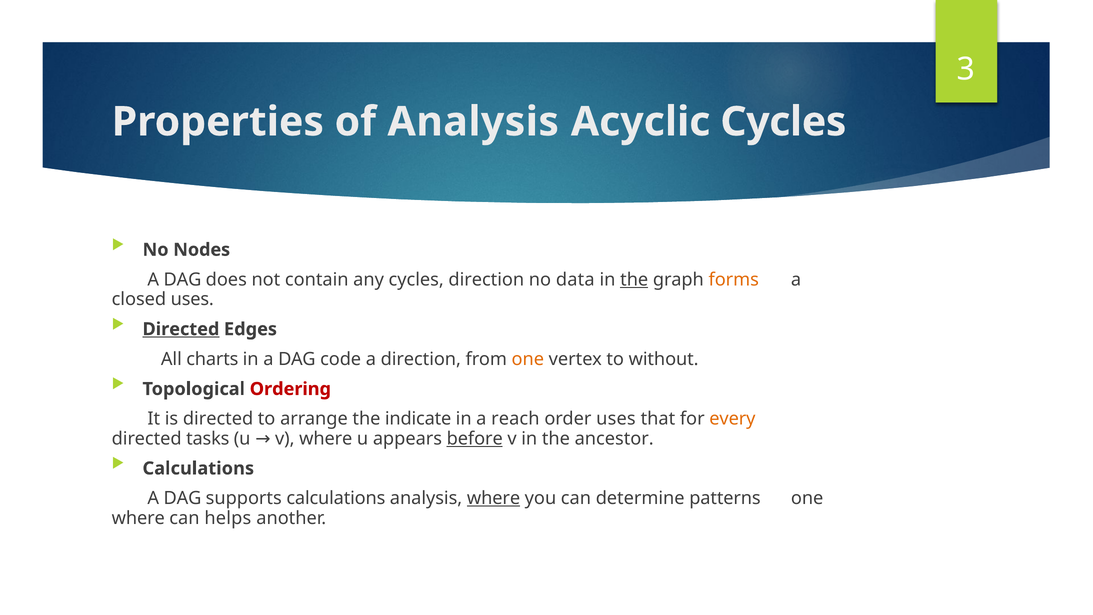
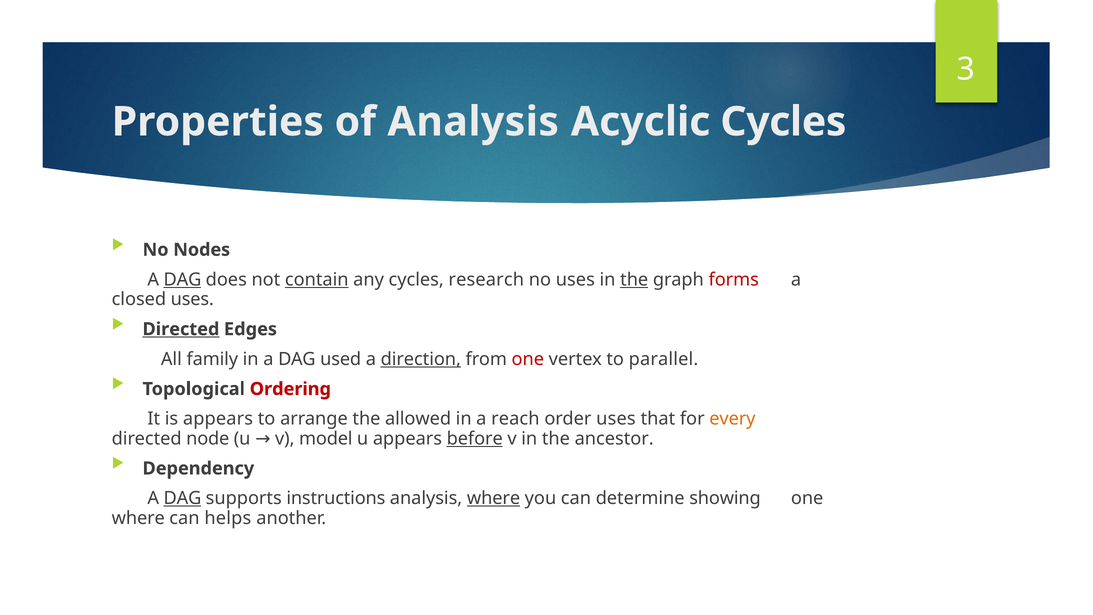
DAG at (182, 280) underline: none -> present
contain underline: none -> present
cycles direction: direction -> research
no data: data -> uses
forms colour: orange -> red
charts: charts -> family
code: code -> used
direction at (421, 359) underline: none -> present
one at (528, 359) colour: orange -> red
without: without -> parallel
is directed: directed -> appears
indicate: indicate -> allowed
tasks: tasks -> node
v where: where -> model
Calculations at (198, 468): Calculations -> Dependency
DAG at (182, 498) underline: none -> present
supports calculations: calculations -> instructions
patterns: patterns -> showing
